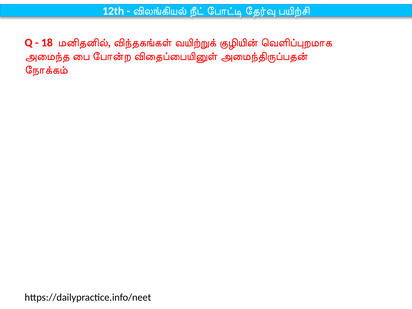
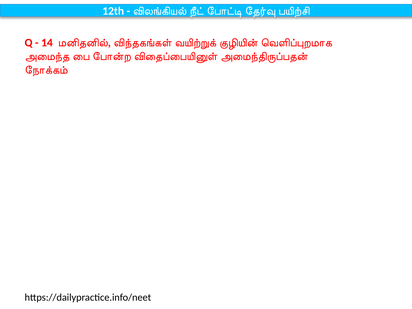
18: 18 -> 14
